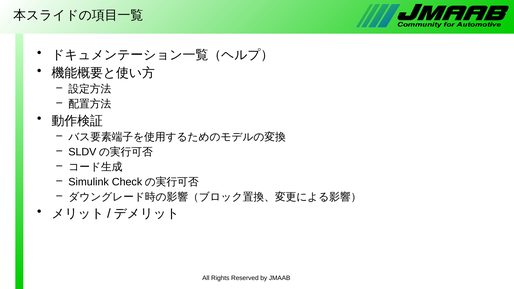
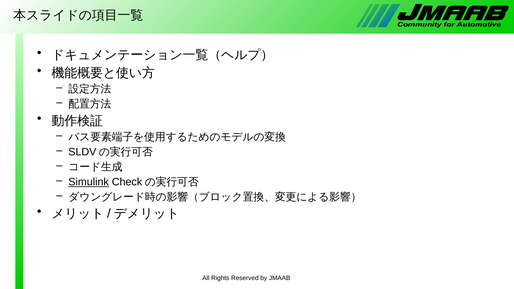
Simulink underline: none -> present
